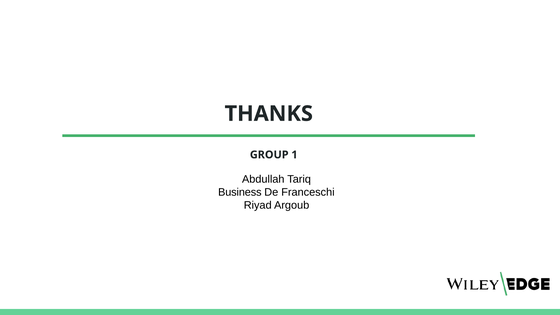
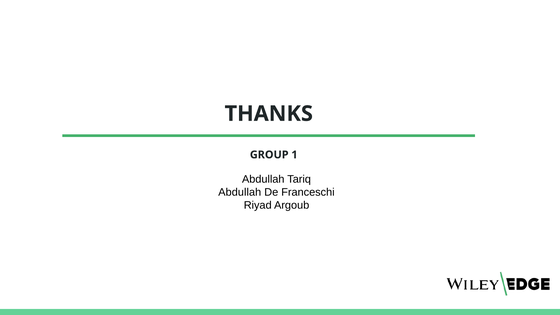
Business at (240, 192): Business -> Abdullah
